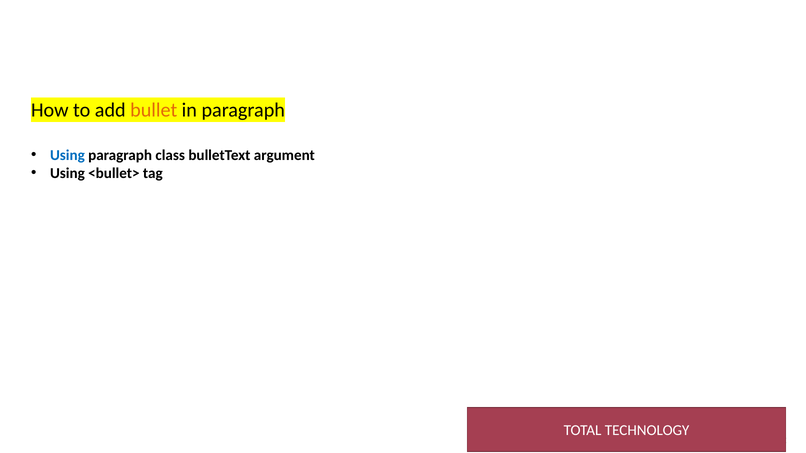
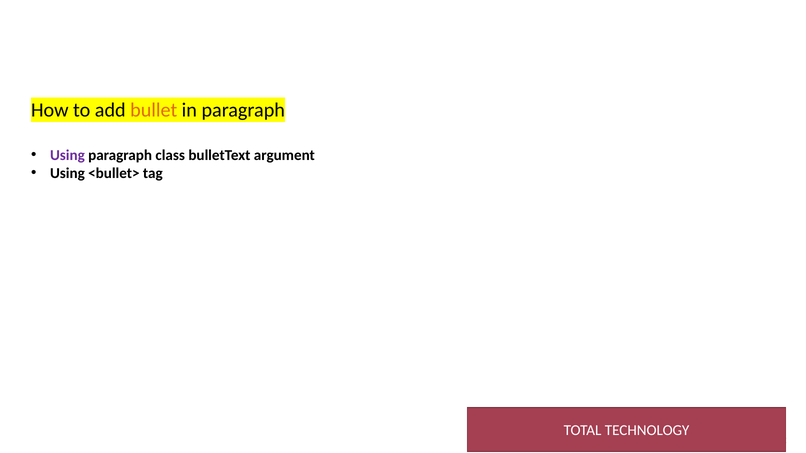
Using at (67, 155) colour: blue -> purple
